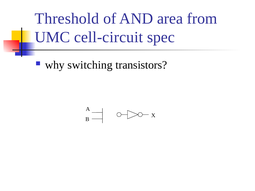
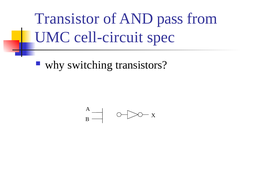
Threshold: Threshold -> Transistor
area: area -> pass
